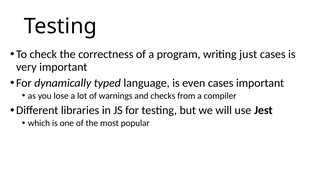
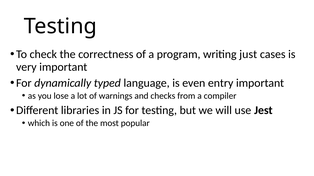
even cases: cases -> entry
